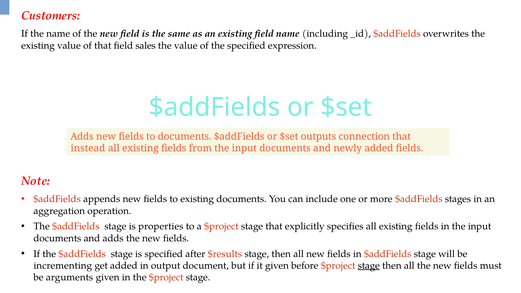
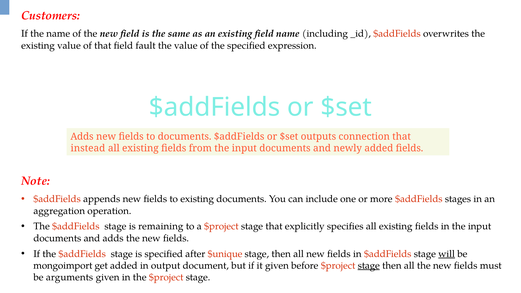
sales: sales -> fault
properties: properties -> remaining
$results: $results -> $unique
will underline: none -> present
incrementing: incrementing -> mongoimport
